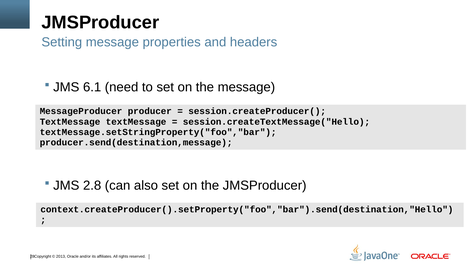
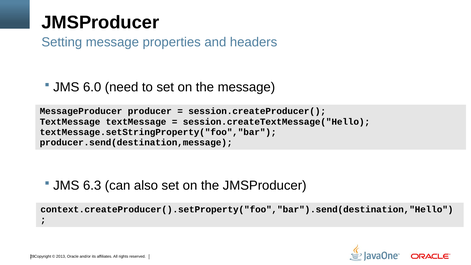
6.1: 6.1 -> 6.0
2.8: 2.8 -> 6.3
